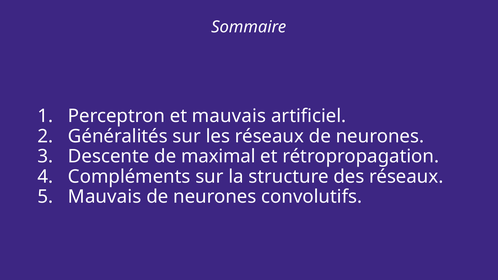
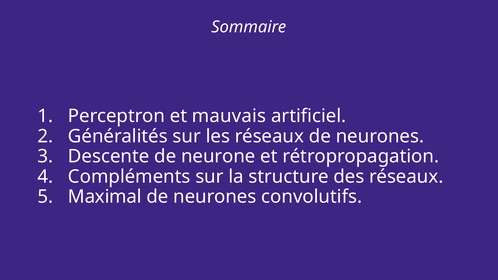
maximal: maximal -> neurone
Mauvais at (105, 197): Mauvais -> Maximal
